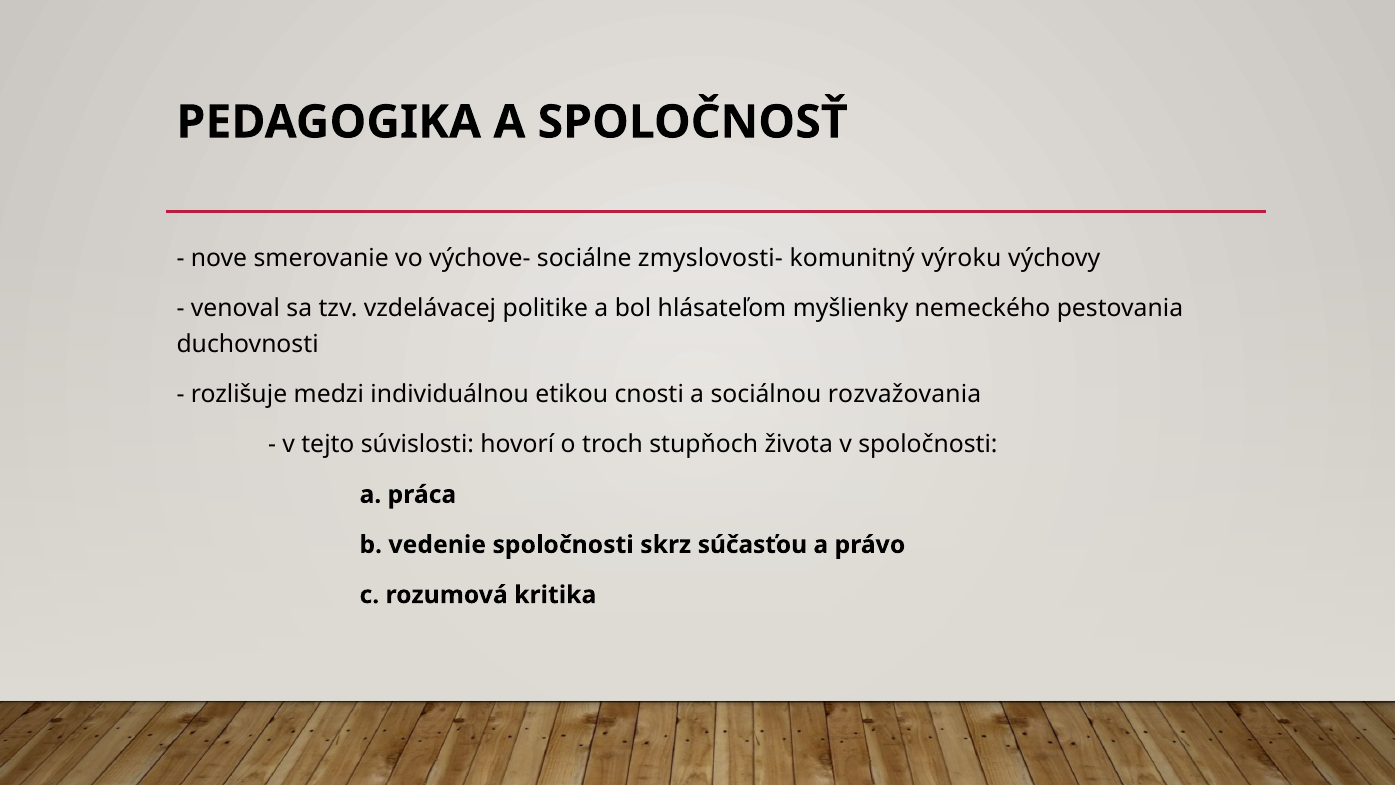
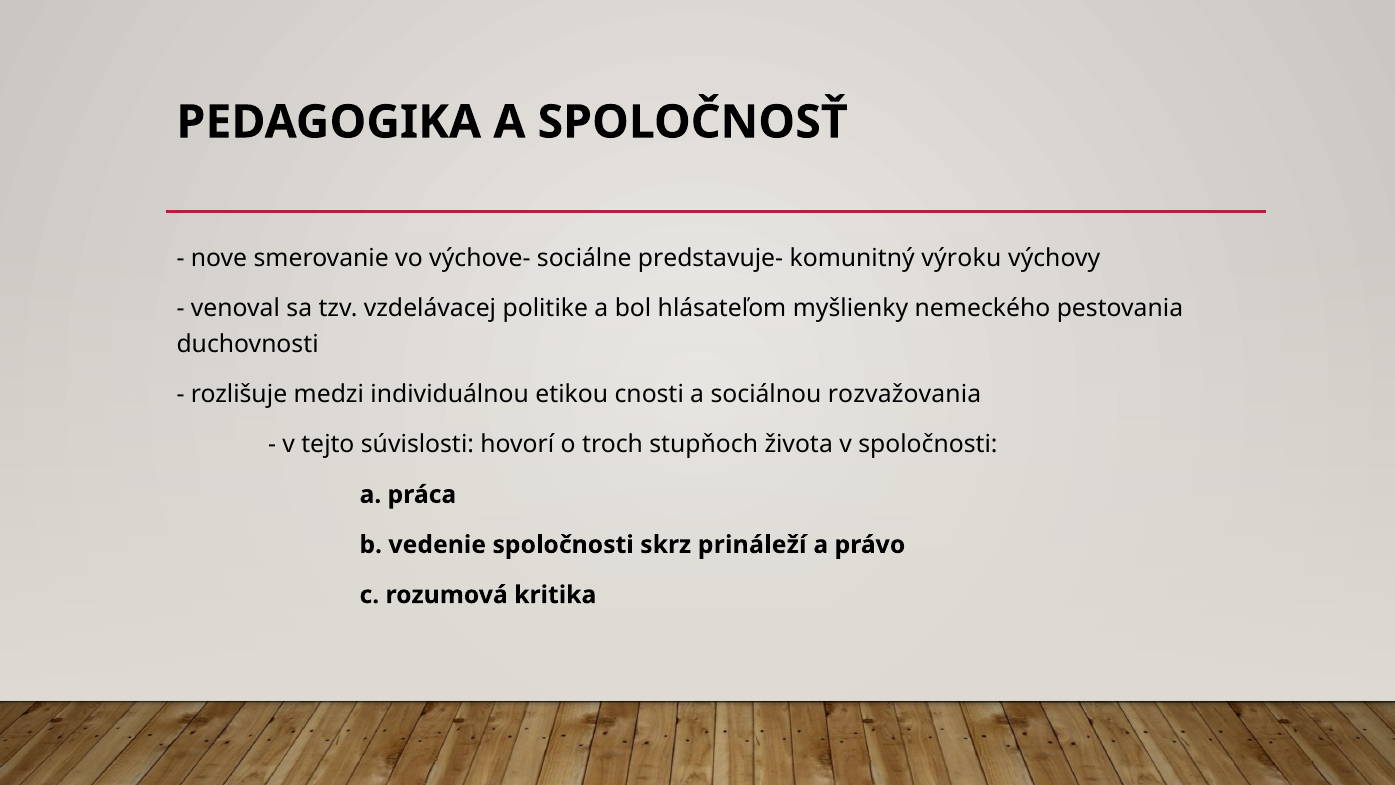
zmyslovosti-: zmyslovosti- -> predstavuje-
súčasťou: súčasťou -> prináleží
